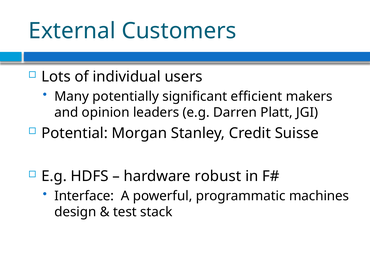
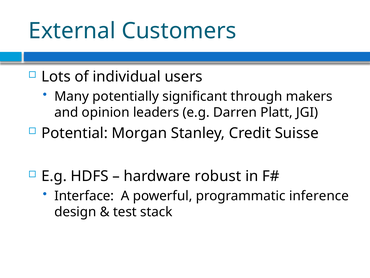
efficient: efficient -> through
machines: machines -> inference
